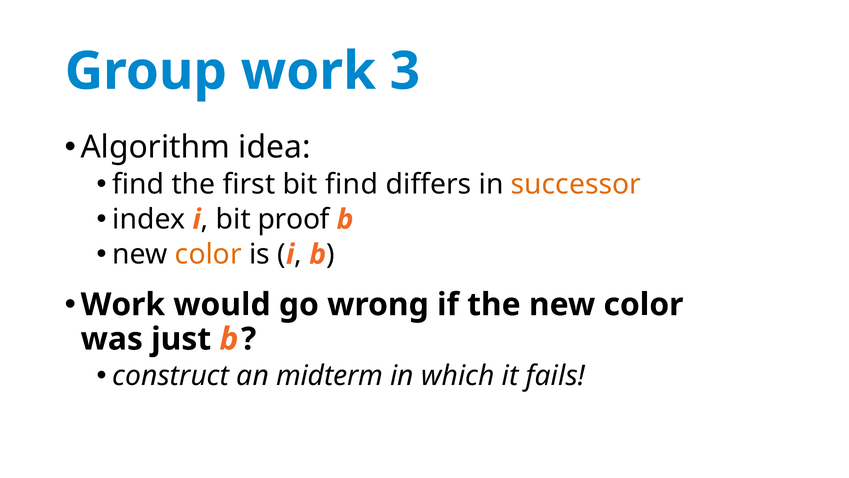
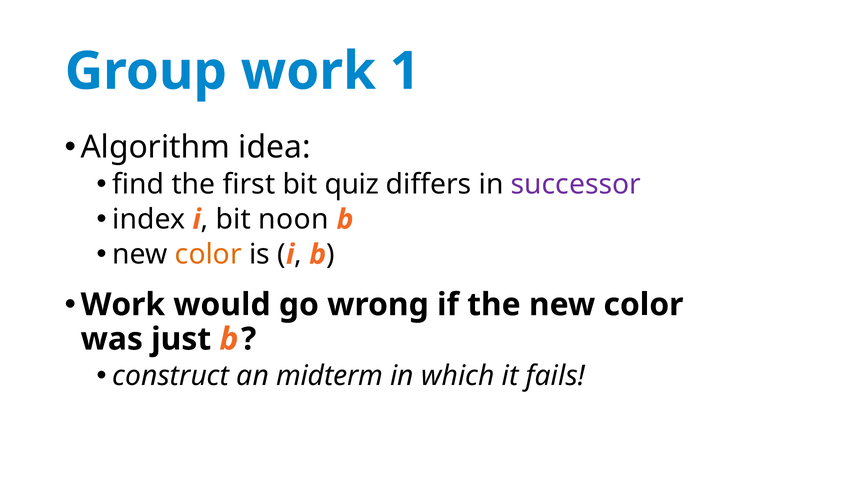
3: 3 -> 1
bit find: find -> quiz
successor colour: orange -> purple
proof: proof -> noon
